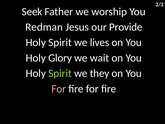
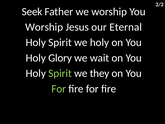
Redman at (44, 27): Redman -> Worship
Provide: Provide -> Eternal
we lives: lives -> holy
For at (59, 89) colour: pink -> light green
